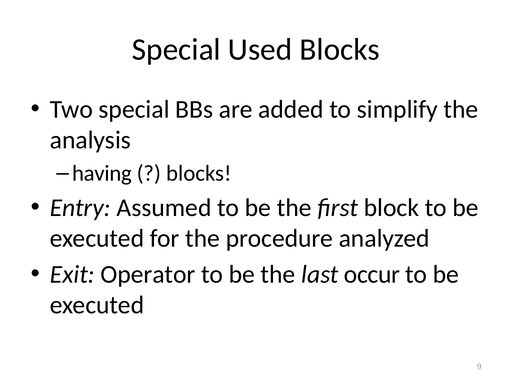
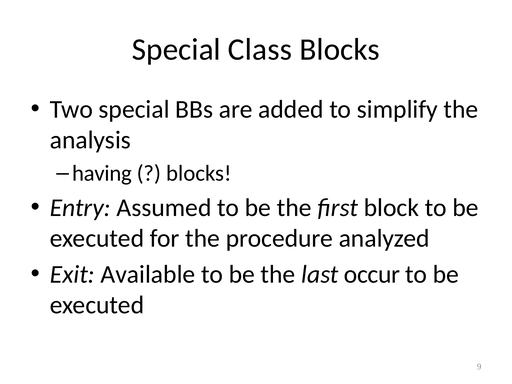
Used: Used -> Class
Operator: Operator -> Available
